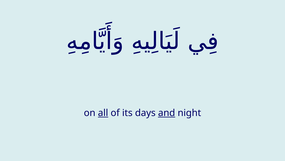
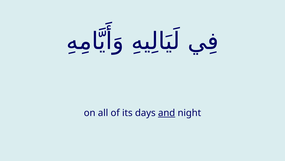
all underline: present -> none
